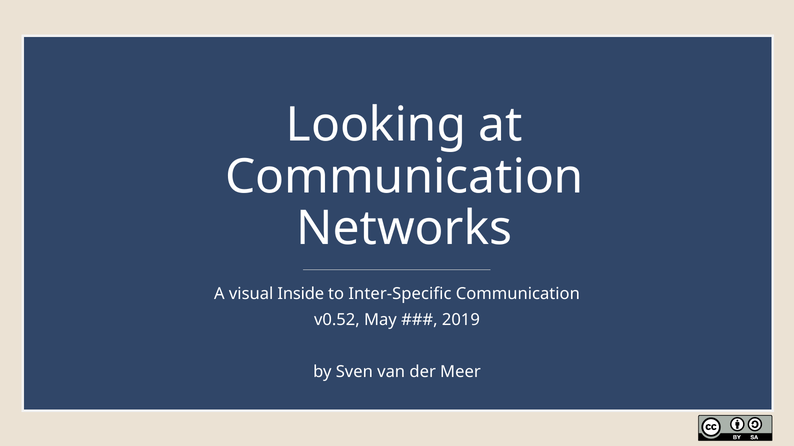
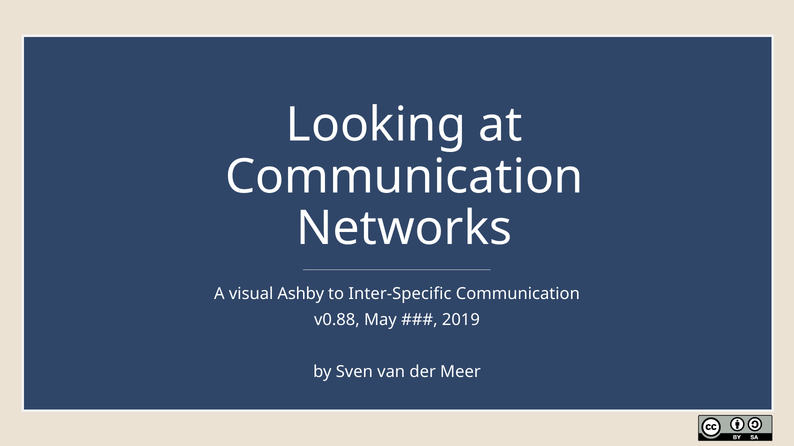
Inside: Inside -> Ashby
v0.52: v0.52 -> v0.88
